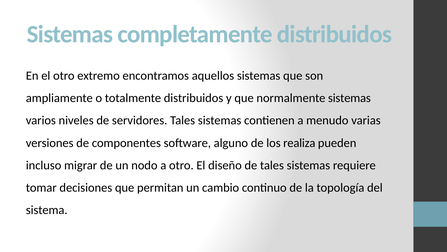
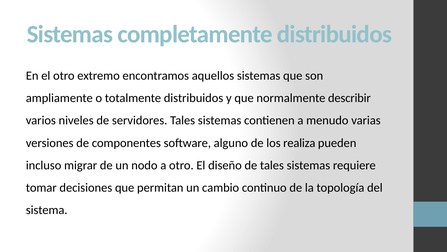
normalmente sistemas: sistemas -> describir
